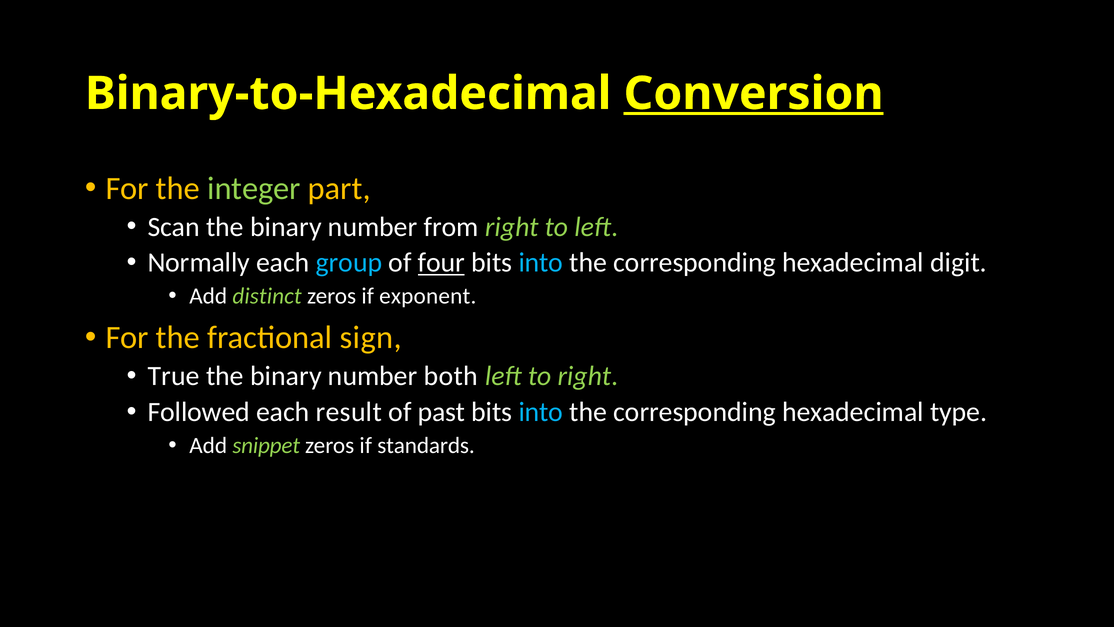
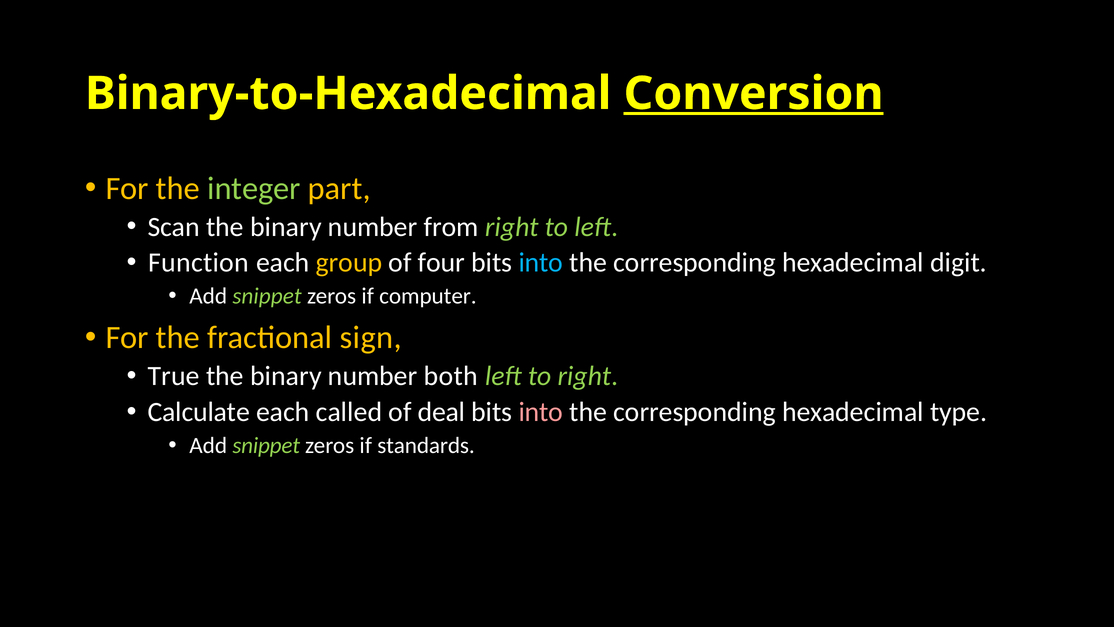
Normally: Normally -> Function
group colour: light blue -> yellow
four underline: present -> none
distinct at (267, 296): distinct -> snippet
exponent: exponent -> computer
Followed: Followed -> Calculate
result: result -> called
past: past -> deal
into at (541, 412) colour: light blue -> pink
